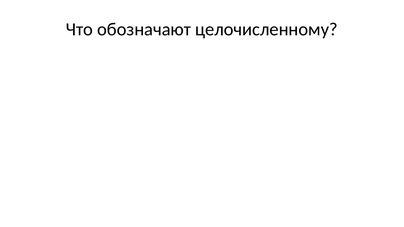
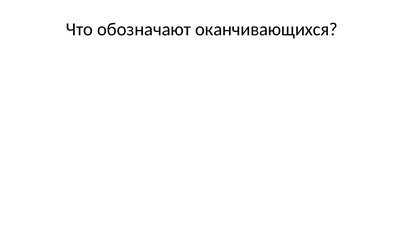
целочисленному: целочисленному -> оканчивающихся
